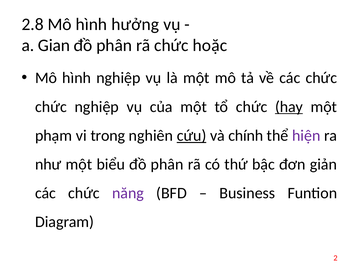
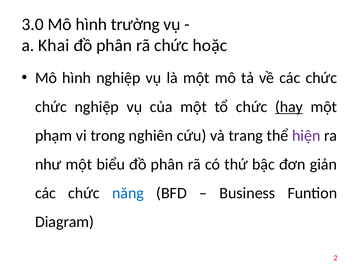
2.8: 2.8 -> 3.0
hưởng: hưởng -> trường
Gian: Gian -> Khai
cứu underline: present -> none
chính: chính -> trang
năng colour: purple -> blue
